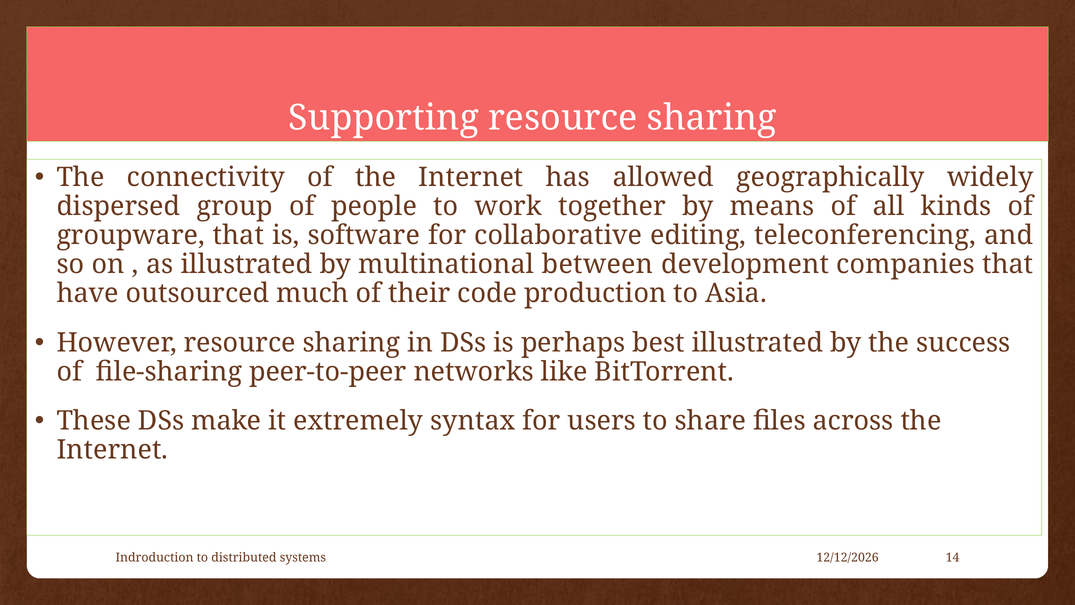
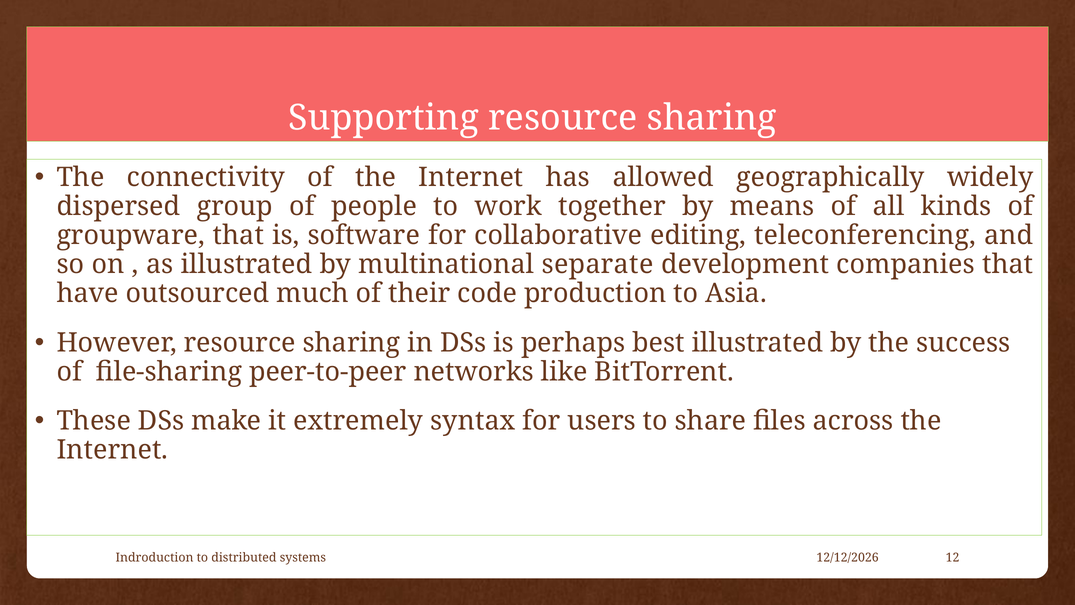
between: between -> separate
14: 14 -> 12
